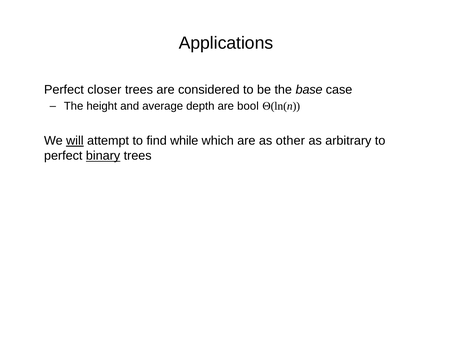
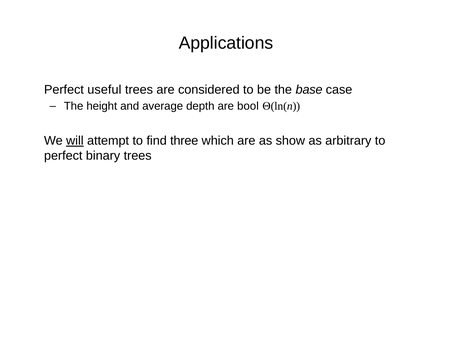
closer: closer -> useful
while: while -> three
other: other -> show
binary underline: present -> none
